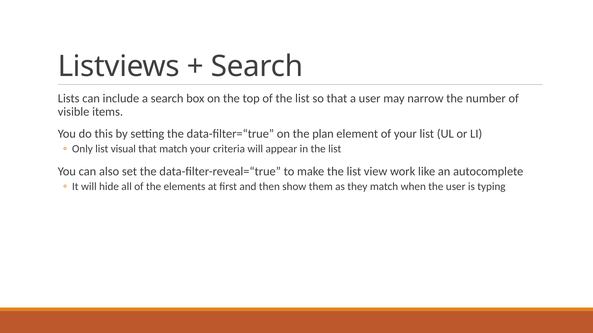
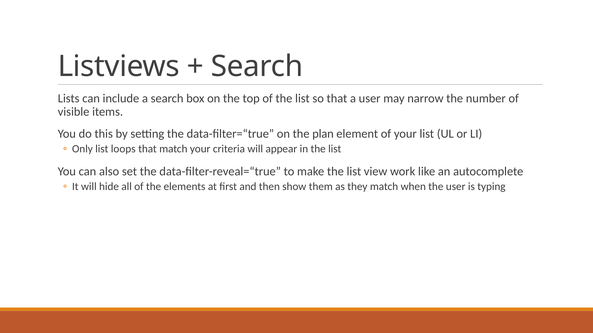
visual: visual -> loops
